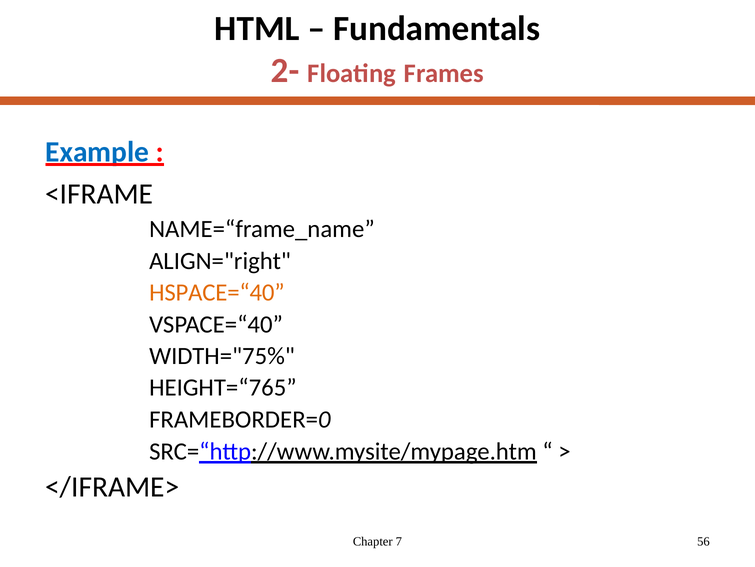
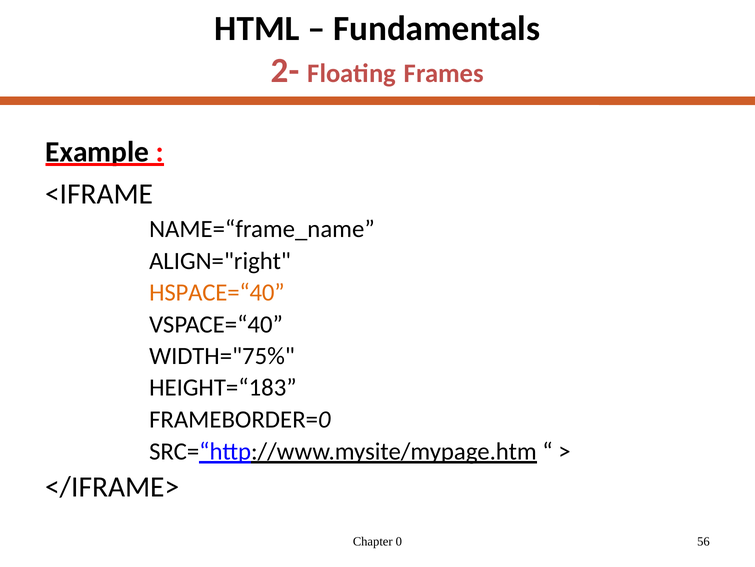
Example colour: blue -> black
HEIGHT=“765: HEIGHT=“765 -> HEIGHT=“183
7: 7 -> 0
